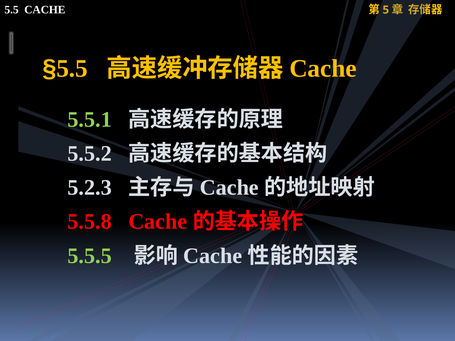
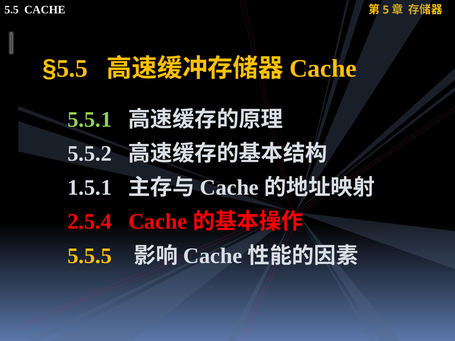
5.2.3: 5.2.3 -> 1.5.1
5.5.8: 5.5.8 -> 2.5.4
5.5.5 colour: light green -> yellow
